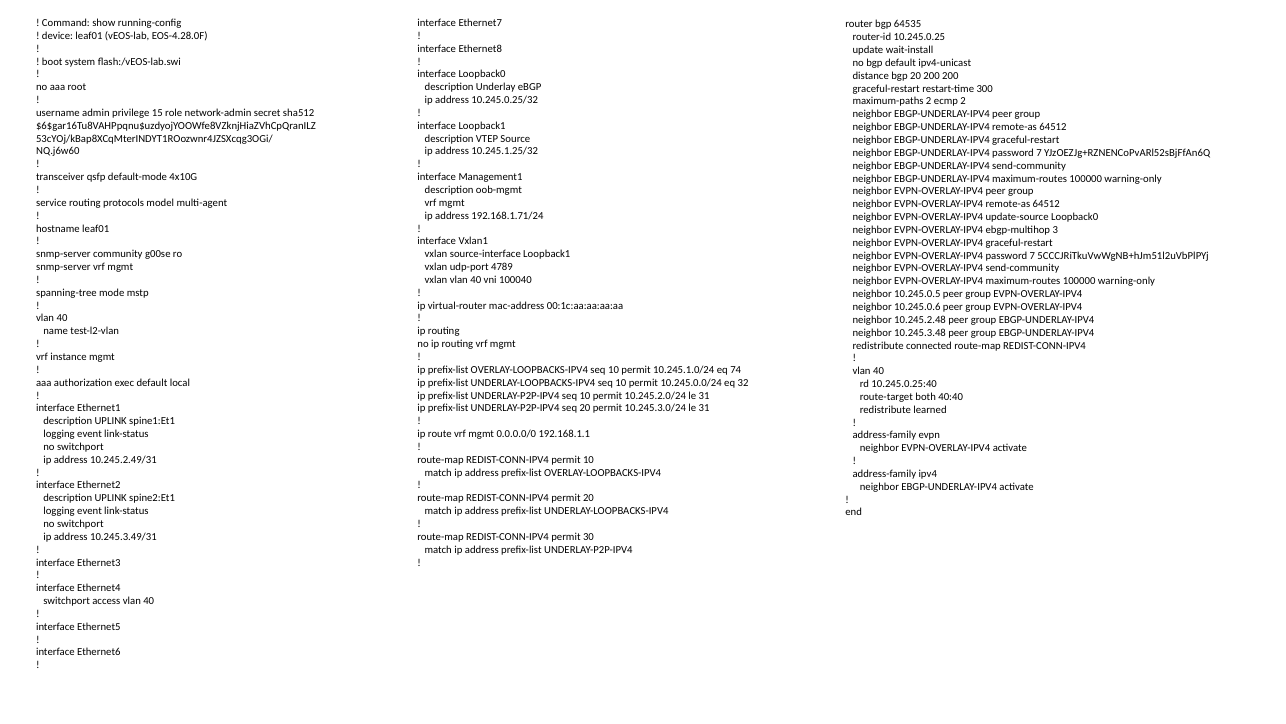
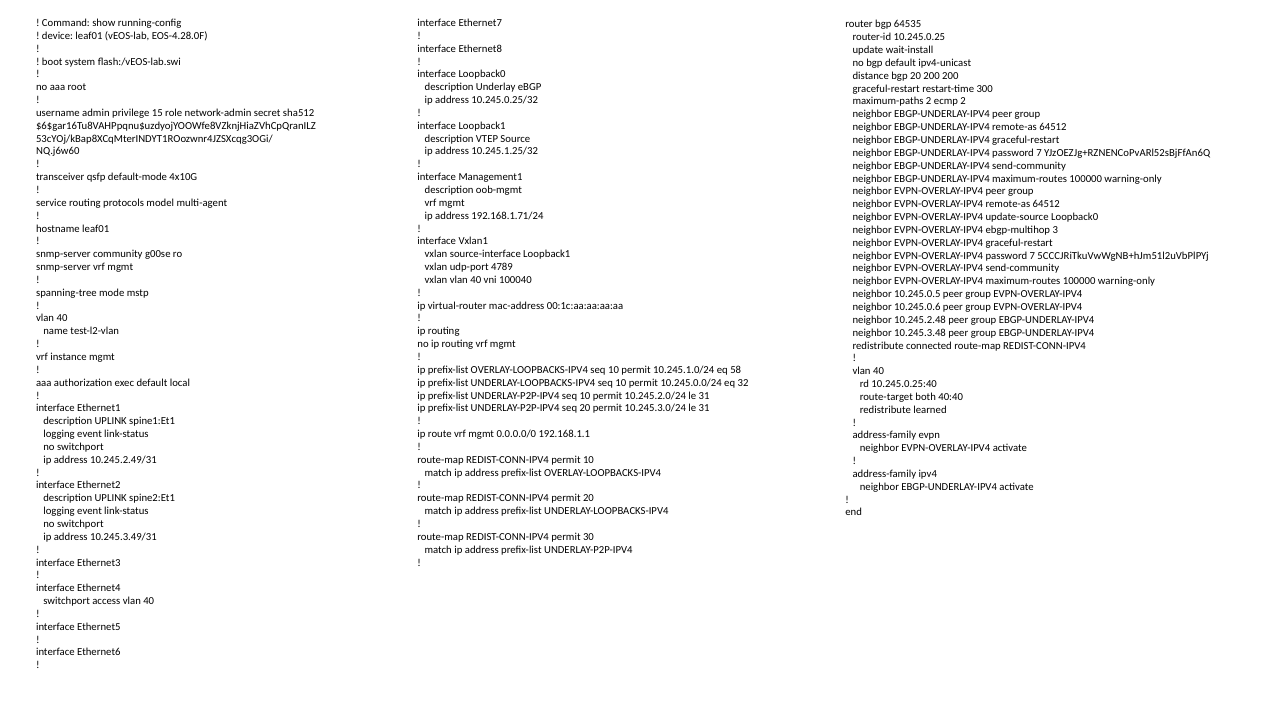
74: 74 -> 58
